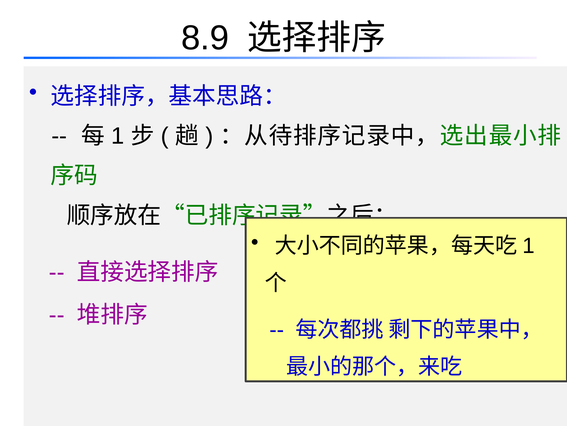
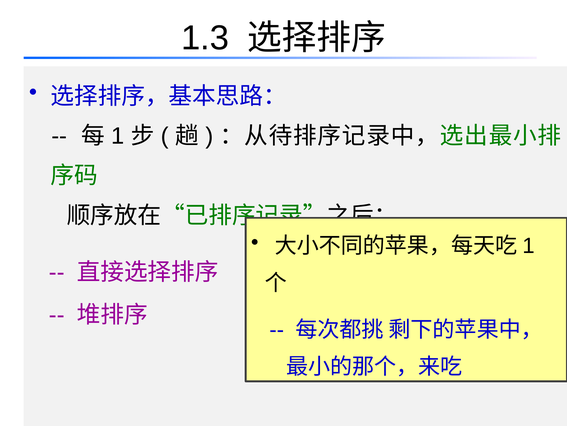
8.9: 8.9 -> 1.3
